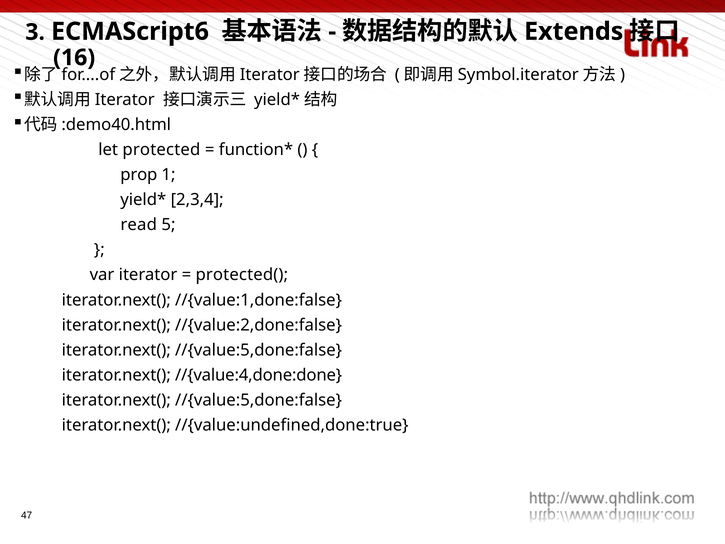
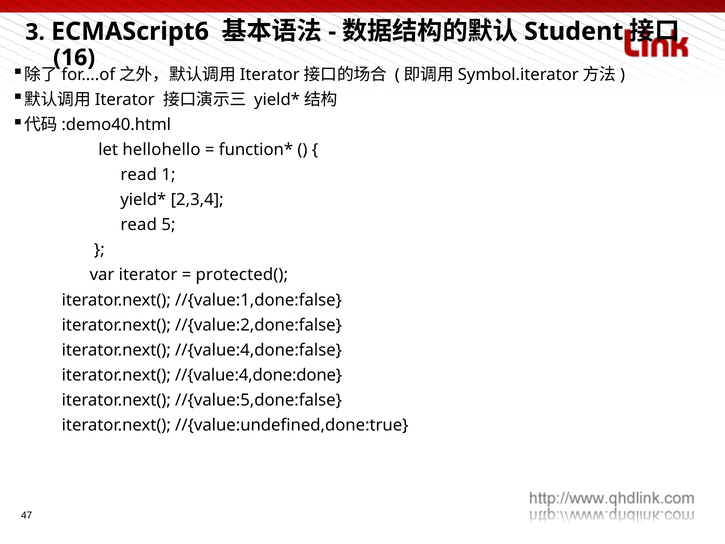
Extends: Extends -> Student
protected: protected -> hellohello
prop at (139, 175): prop -> read
//{value:5,done:false at (259, 350): //{value:5,done:false -> //{value:4,done:false
